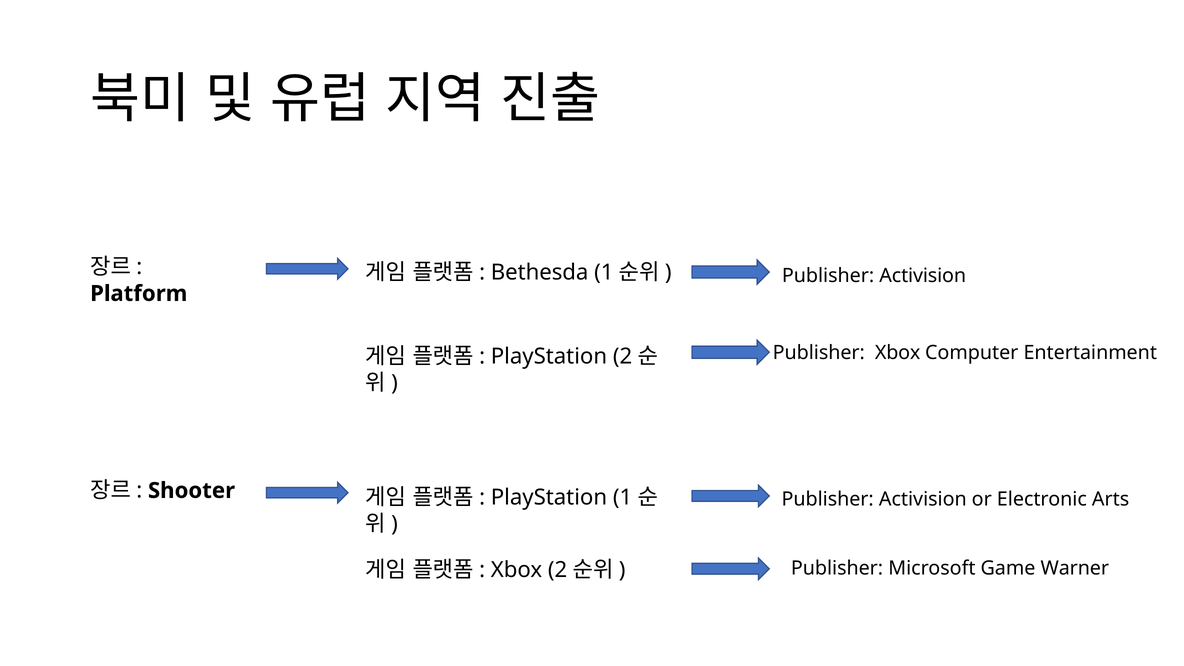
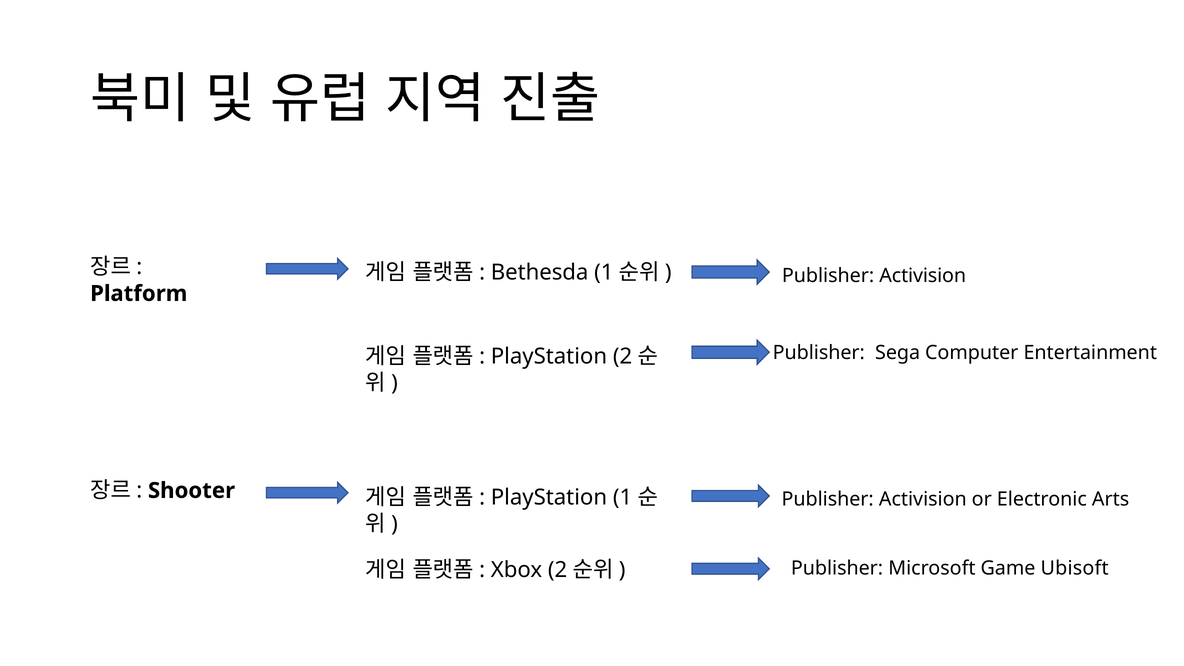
Publisher Xbox: Xbox -> Sega
Warner: Warner -> Ubisoft
